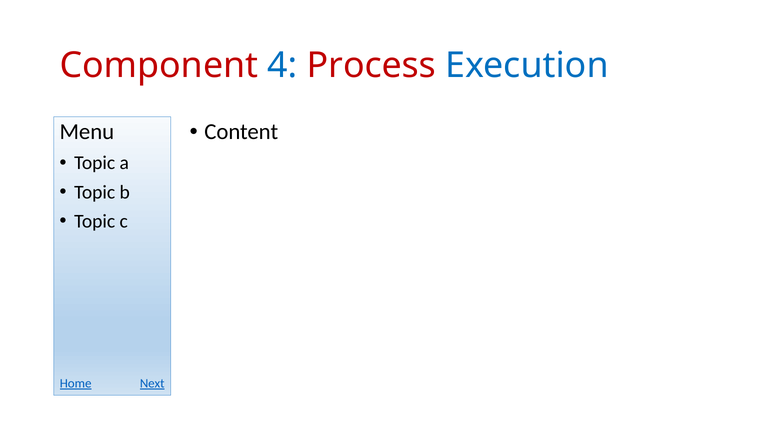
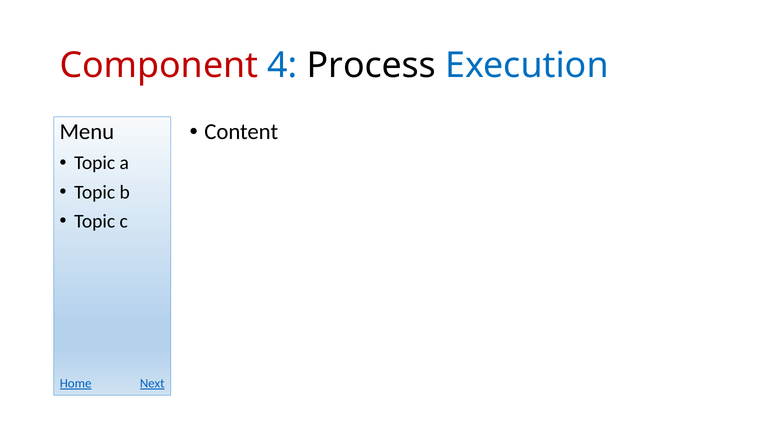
Process colour: red -> black
